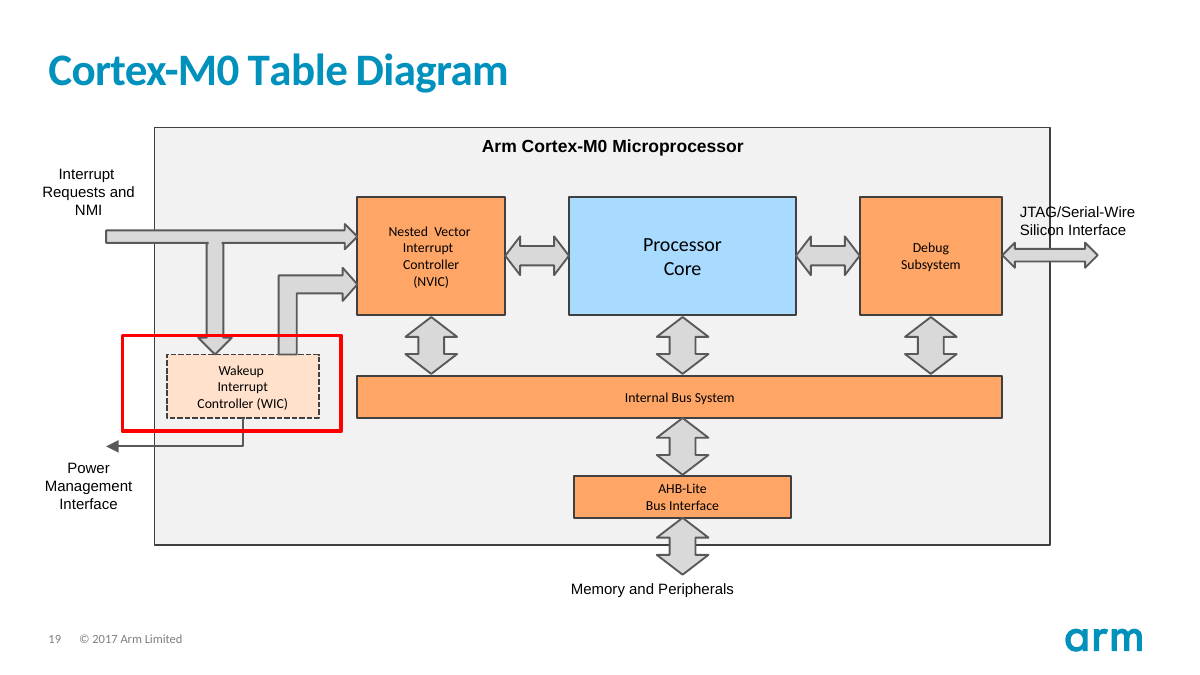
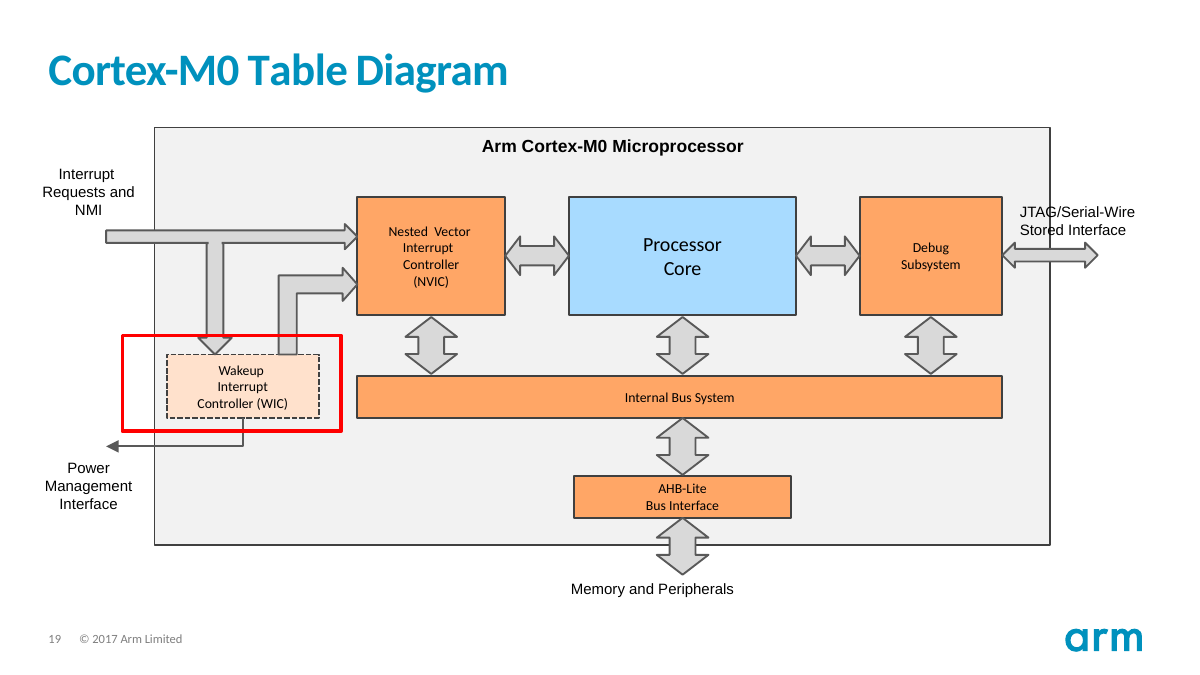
Silicon: Silicon -> Stored
